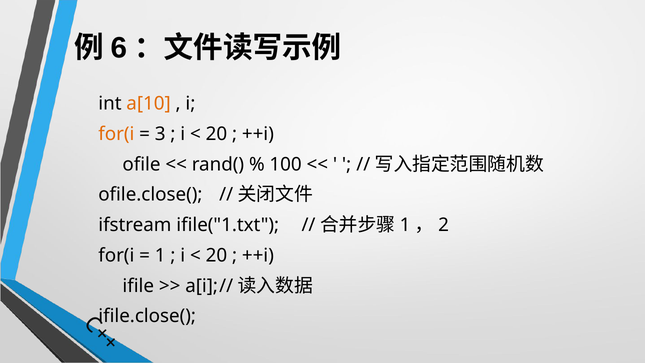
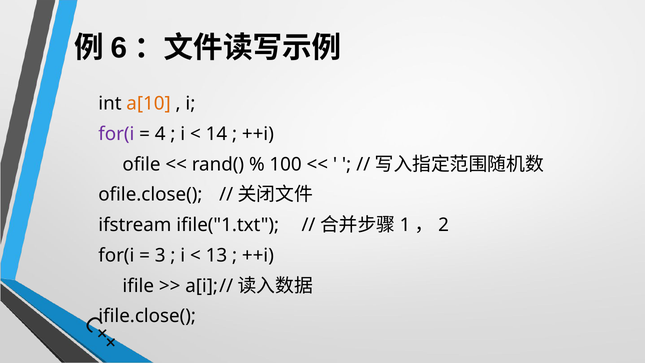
for(i at (116, 134) colour: orange -> purple
3: 3 -> 4
20 at (216, 134): 20 -> 14
1 at (160, 255): 1 -> 3
20 at (216, 255): 20 -> 13
